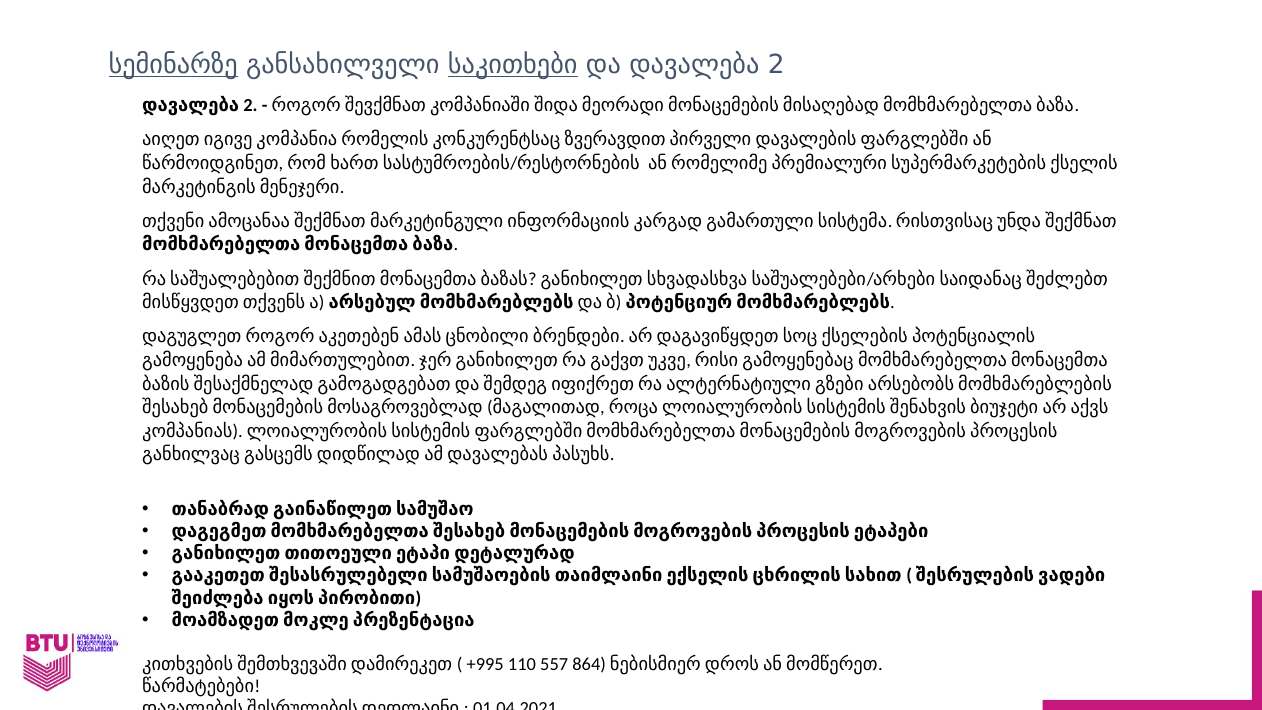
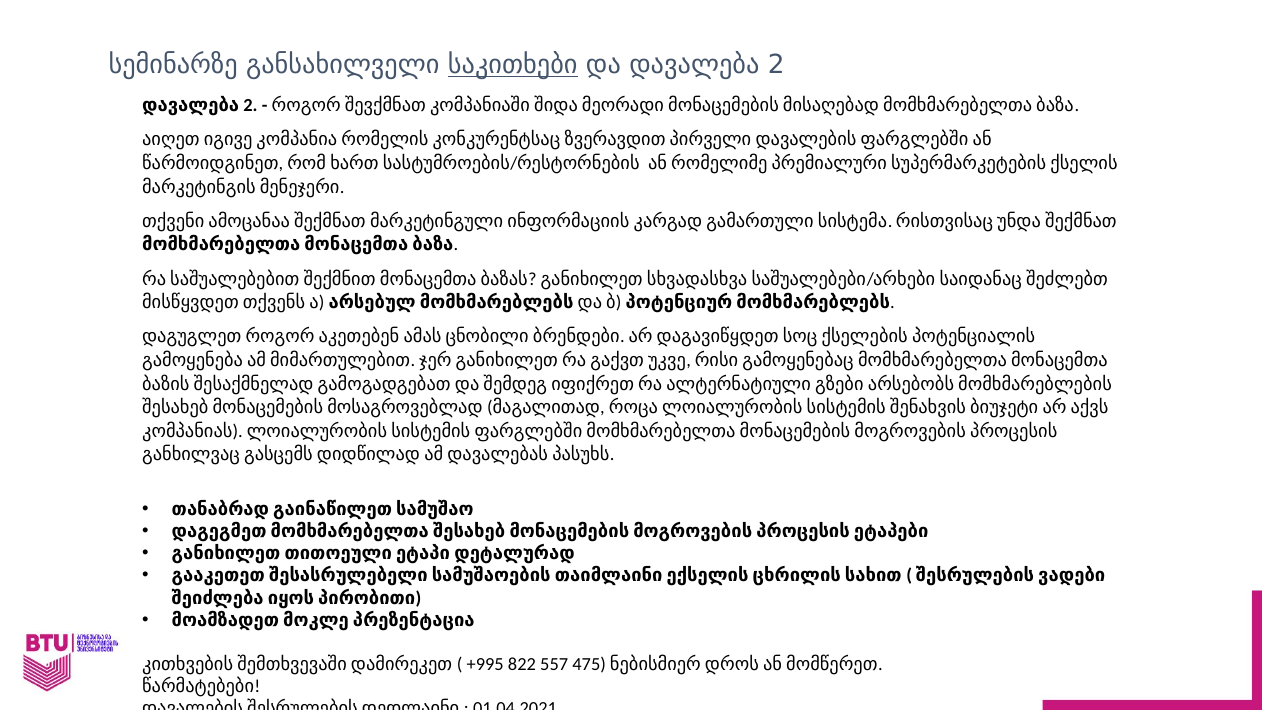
სემინარზე underline: present -> none
110: 110 -> 822
864: 864 -> 475
